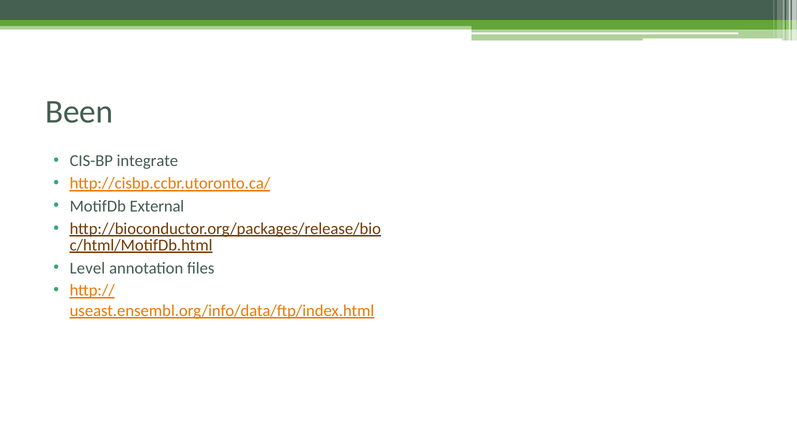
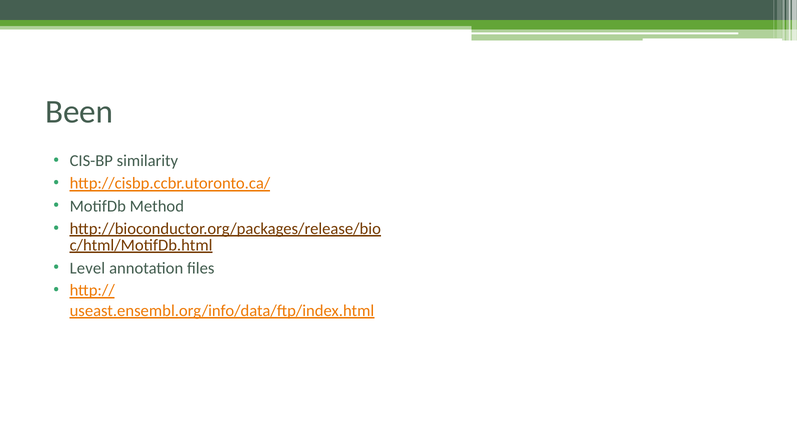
integrate: integrate -> similarity
External: External -> Method
